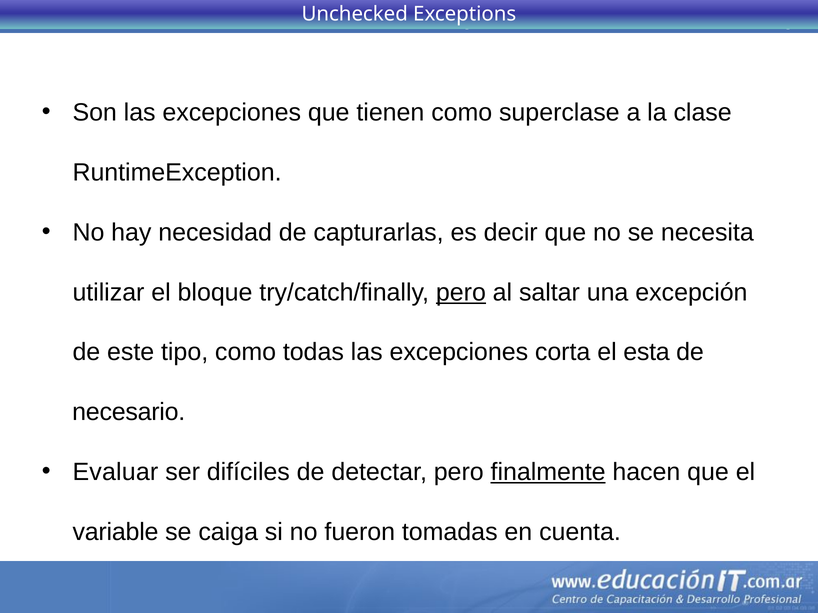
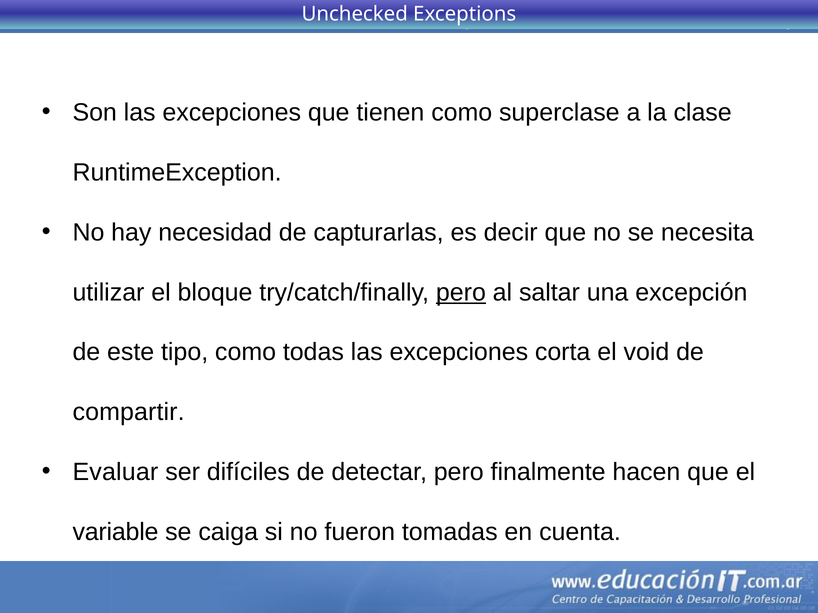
esta: esta -> void
necesario: necesario -> compartir
finalmente underline: present -> none
